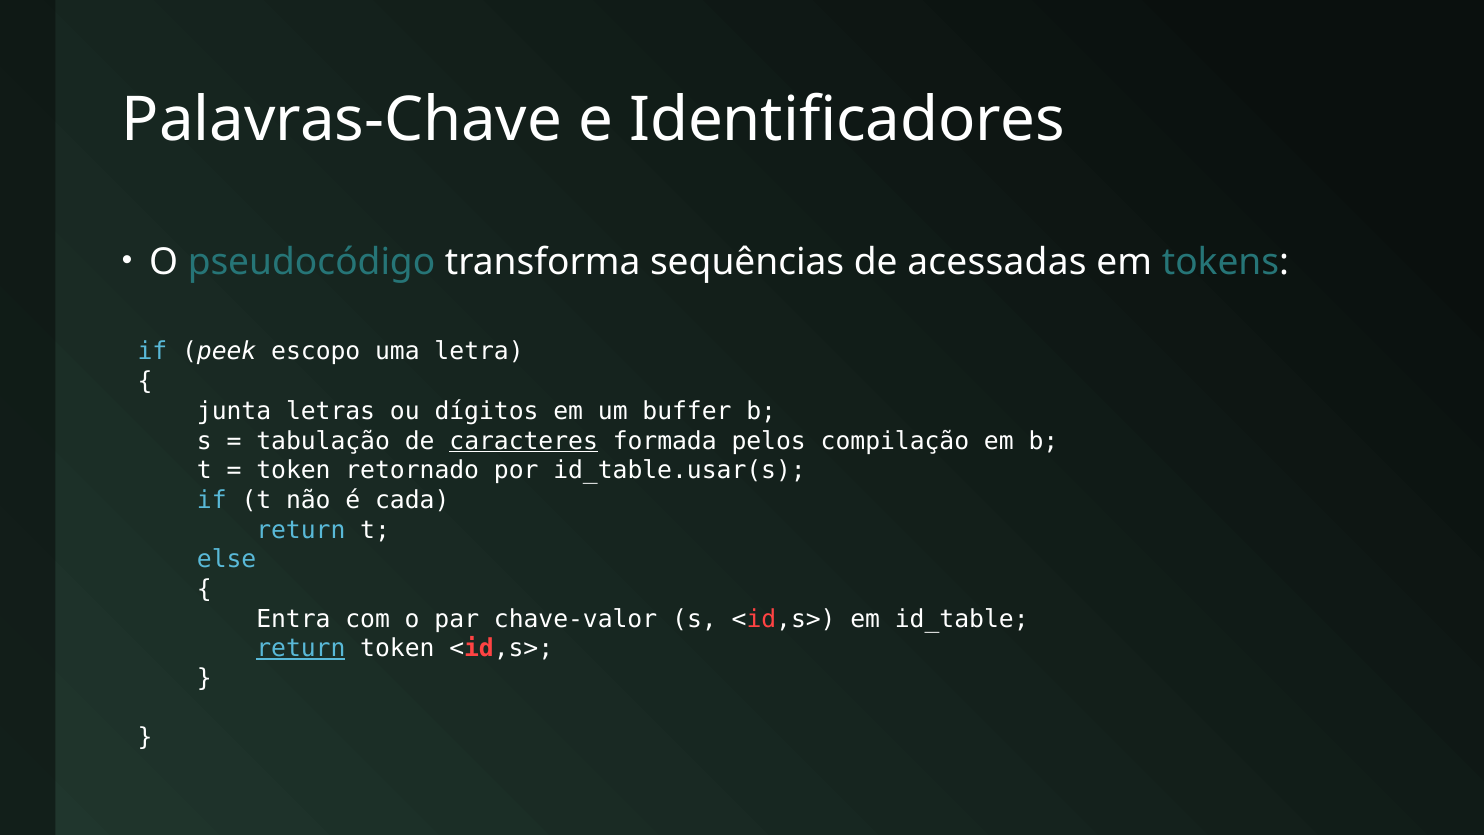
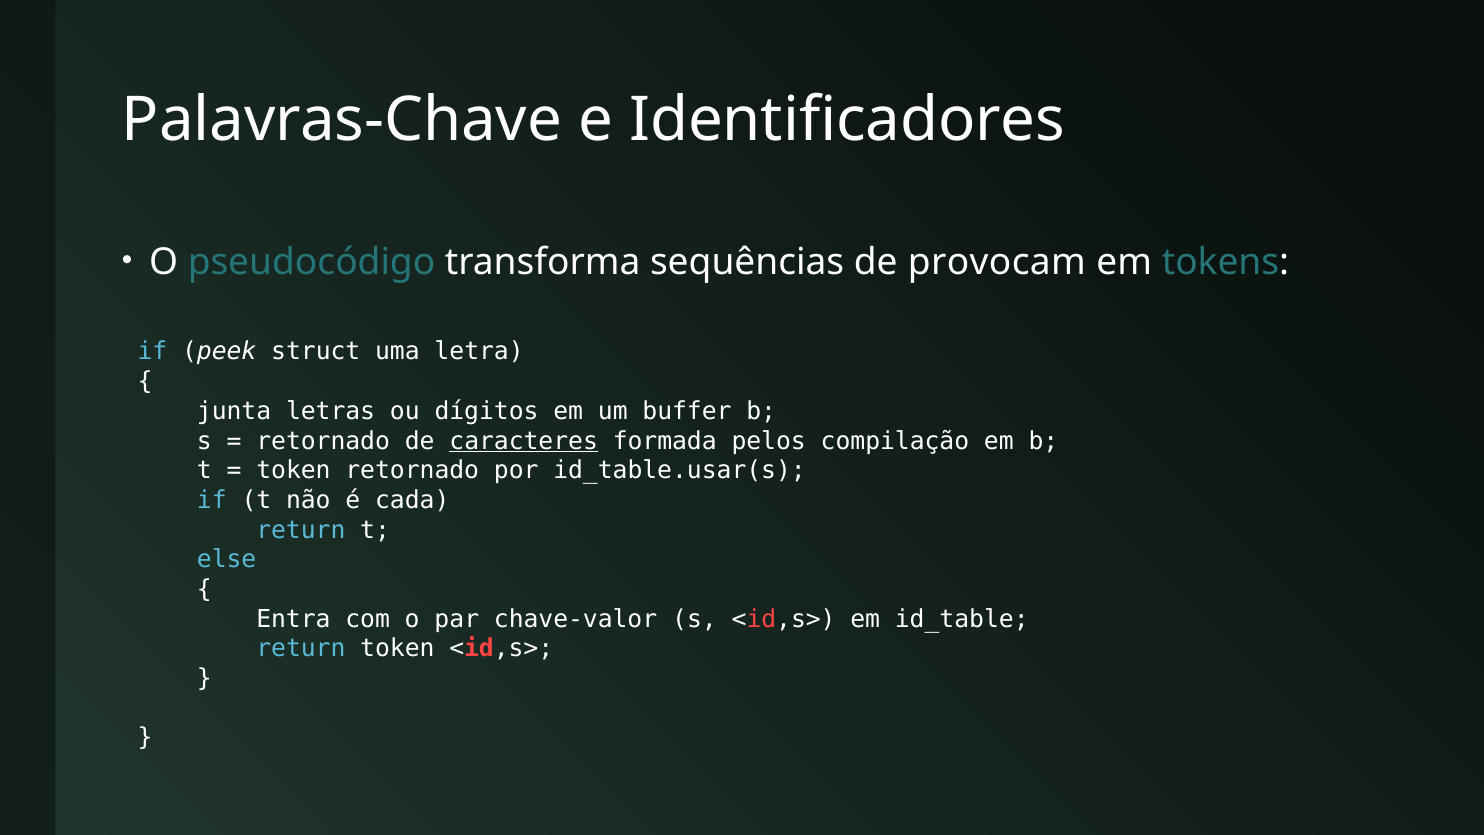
acessadas: acessadas -> provocam
escopo: escopo -> struct
tabulação at (323, 441): tabulação -> retornado
return at (301, 649) underline: present -> none
